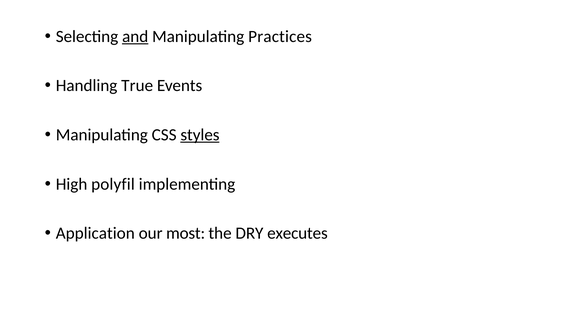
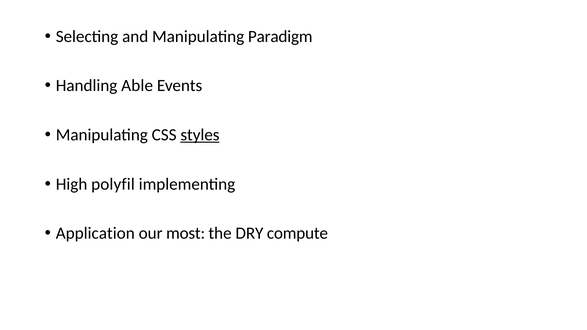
and underline: present -> none
Practices: Practices -> Paradigm
True: True -> Able
executes: executes -> compute
